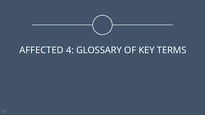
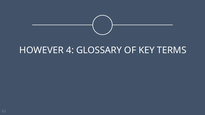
AFFECTED: AFFECTED -> HOWEVER
